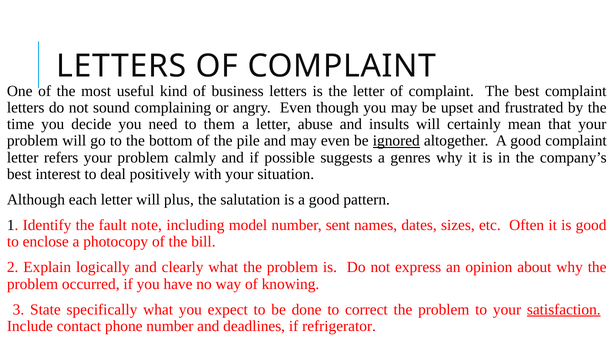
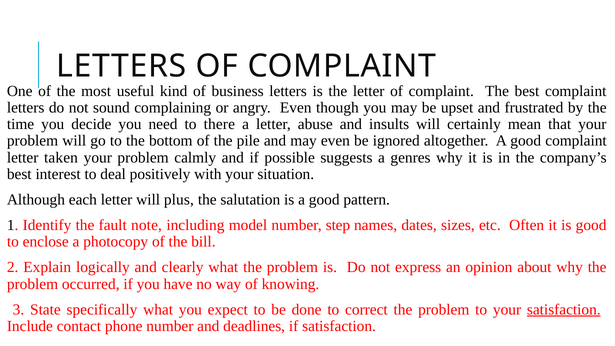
them: them -> there
ignored underline: present -> none
refers: refers -> taken
sent: sent -> step
if refrigerator: refrigerator -> satisfaction
